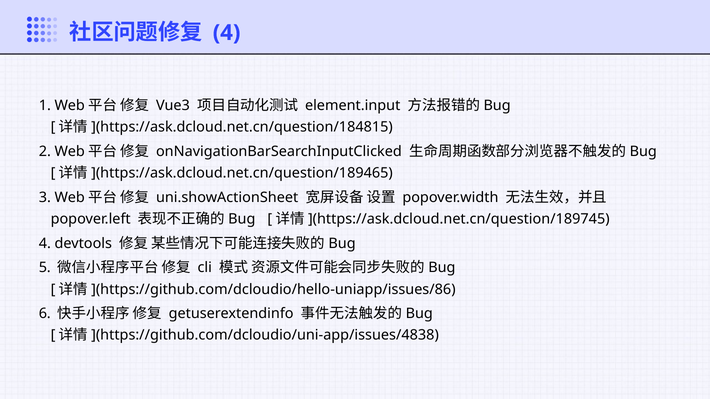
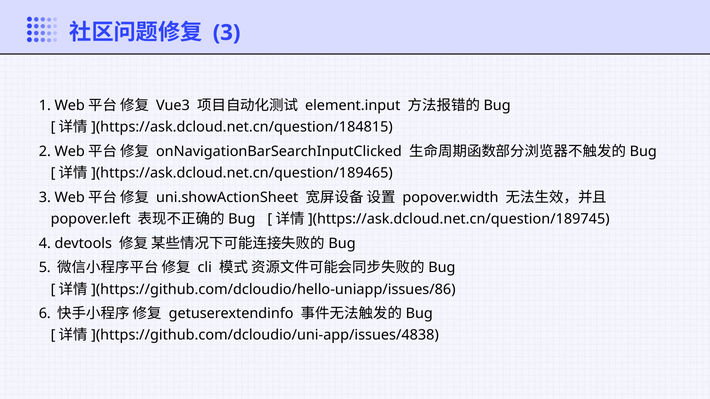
4 at (227, 33): 4 -> 3
